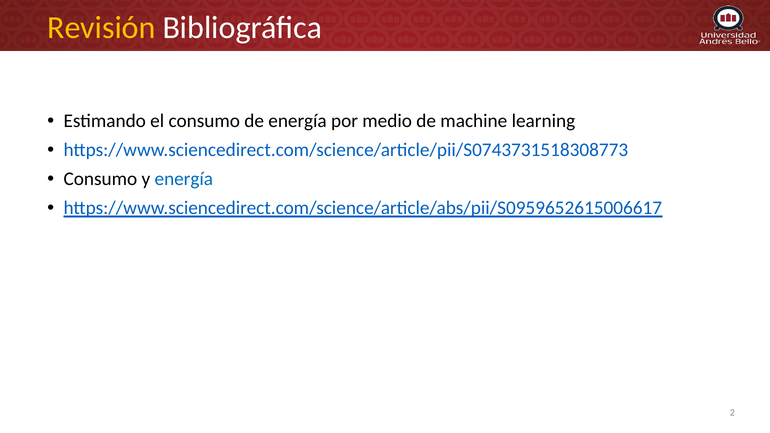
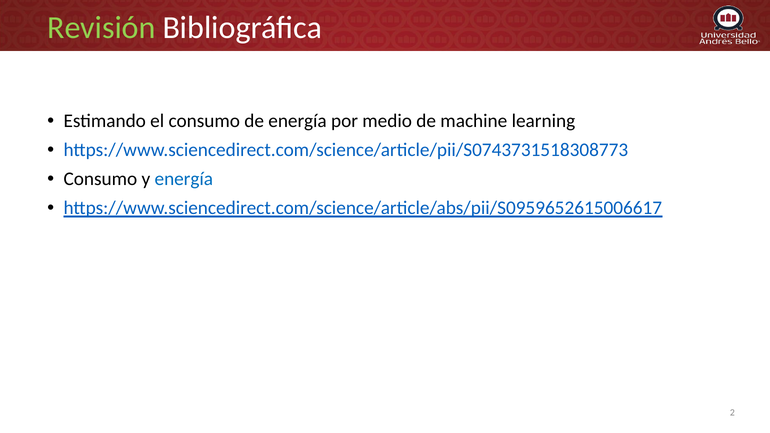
Revisión colour: yellow -> light green
